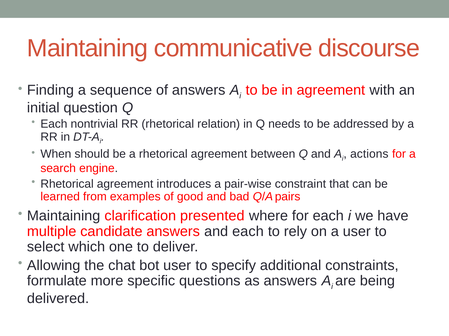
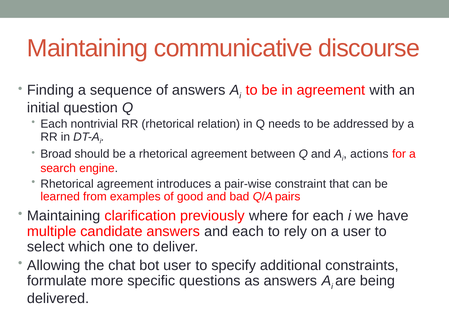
When: When -> Broad
presented: presented -> previously
